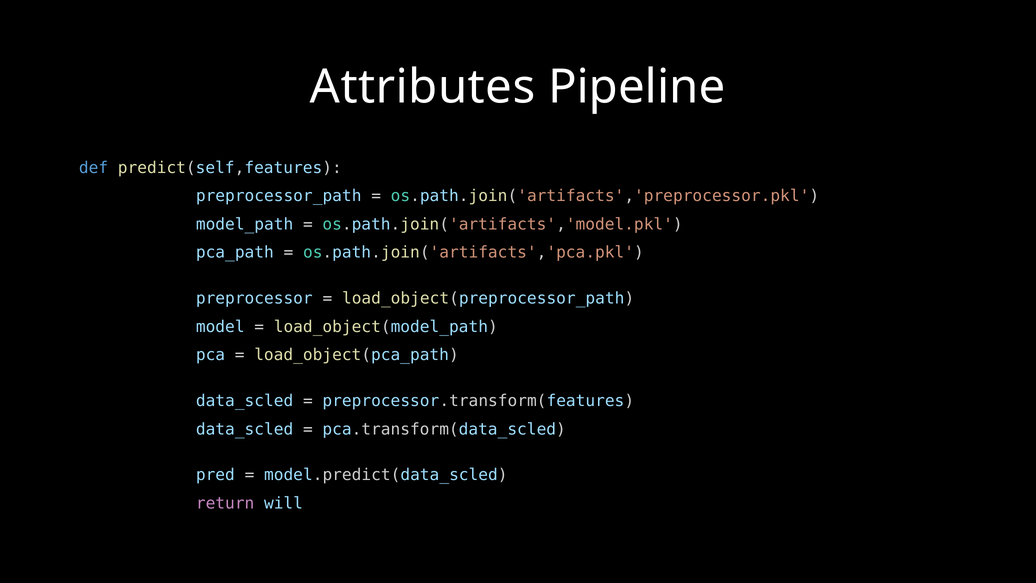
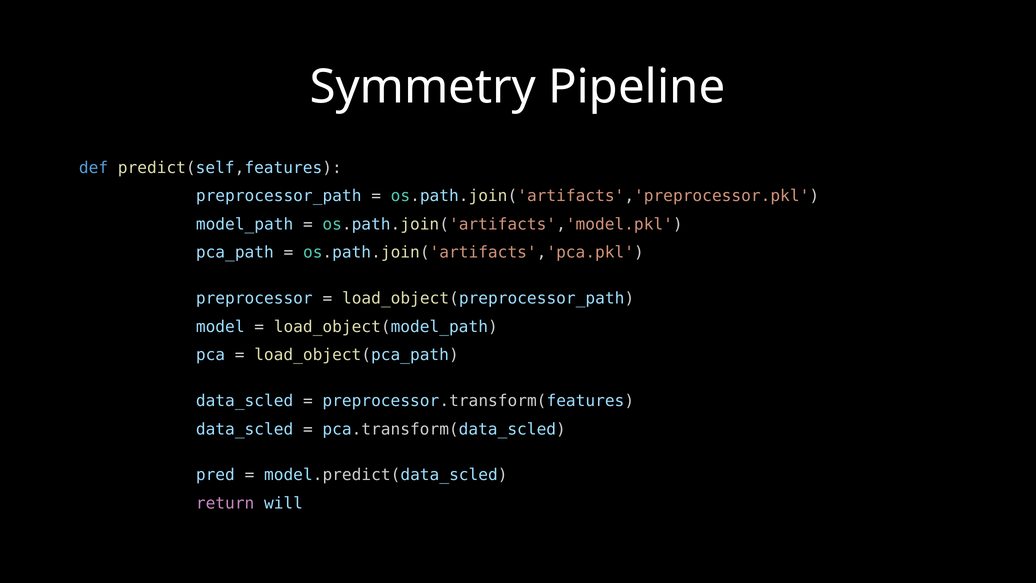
Attributes: Attributes -> Symmetry
